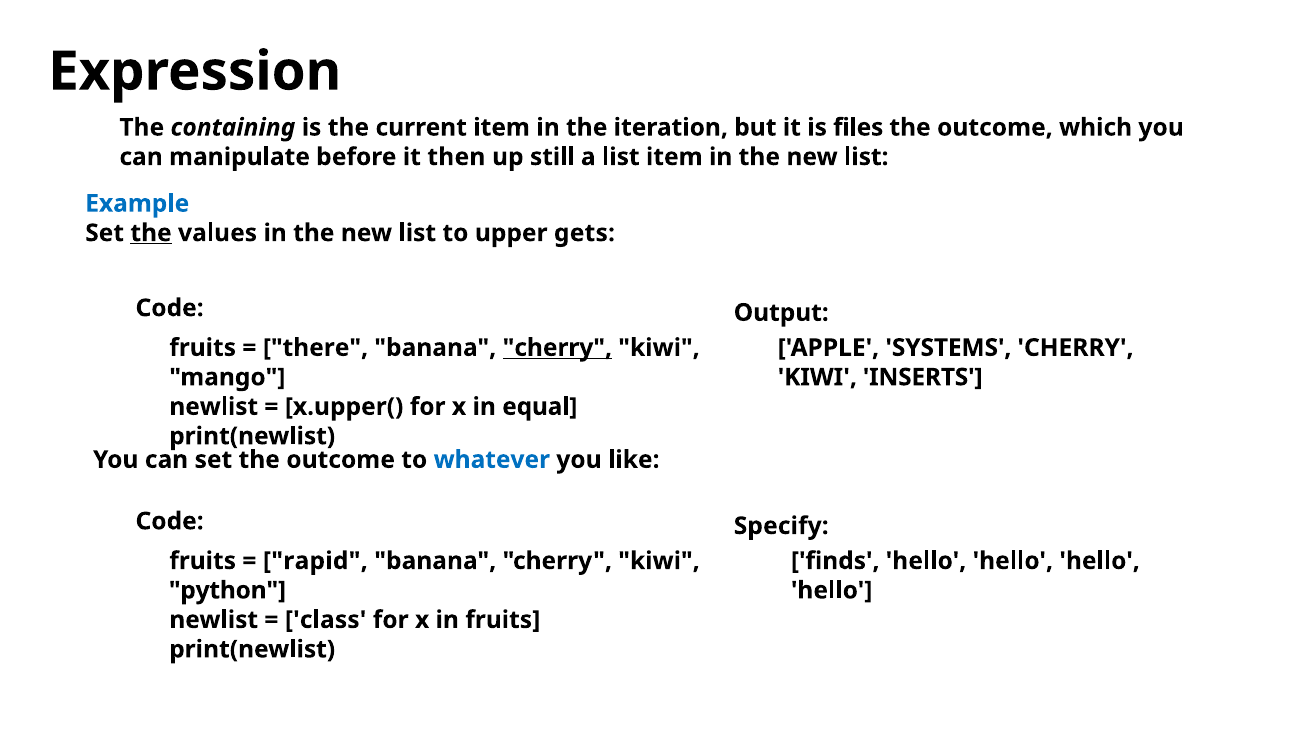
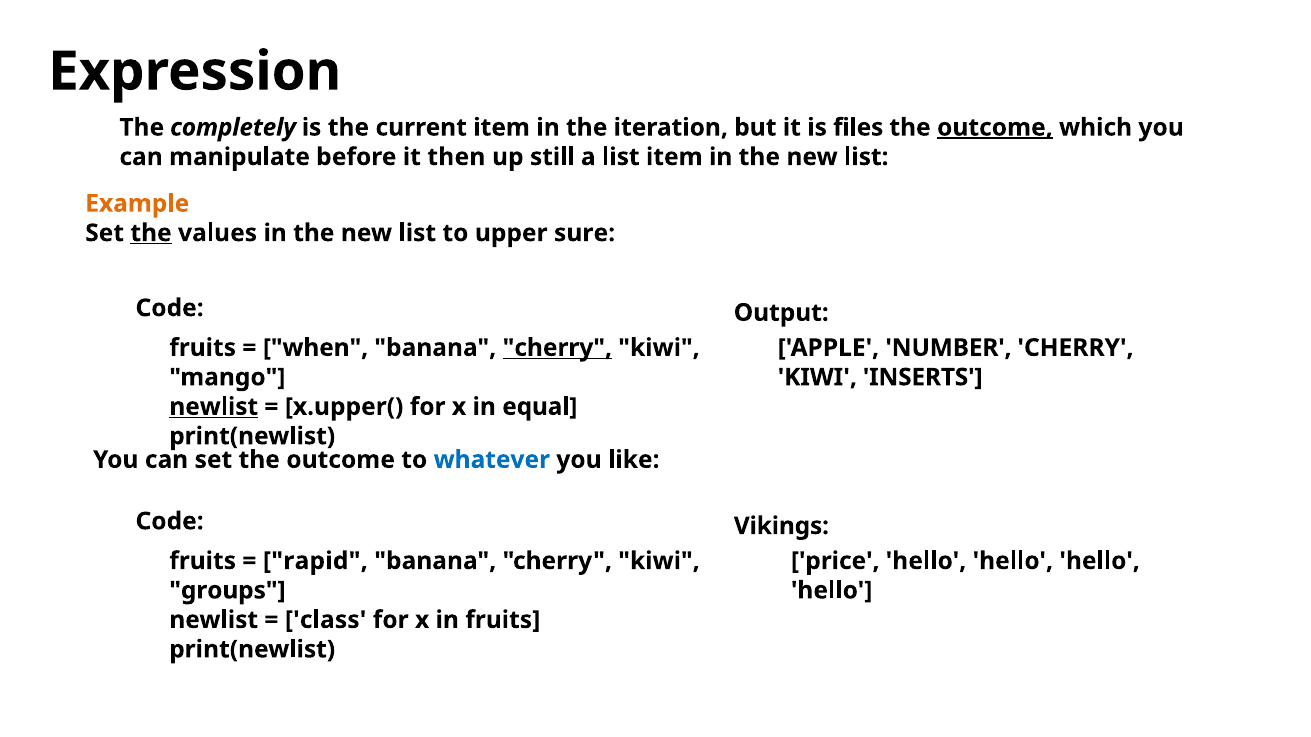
containing: containing -> completely
outcome at (995, 128) underline: none -> present
Example colour: blue -> orange
gets: gets -> sure
there: there -> when
SYSTEMS: SYSTEMS -> NUMBER
newlist at (214, 407) underline: none -> present
Specify: Specify -> Vikings
finds: finds -> price
python: python -> groups
